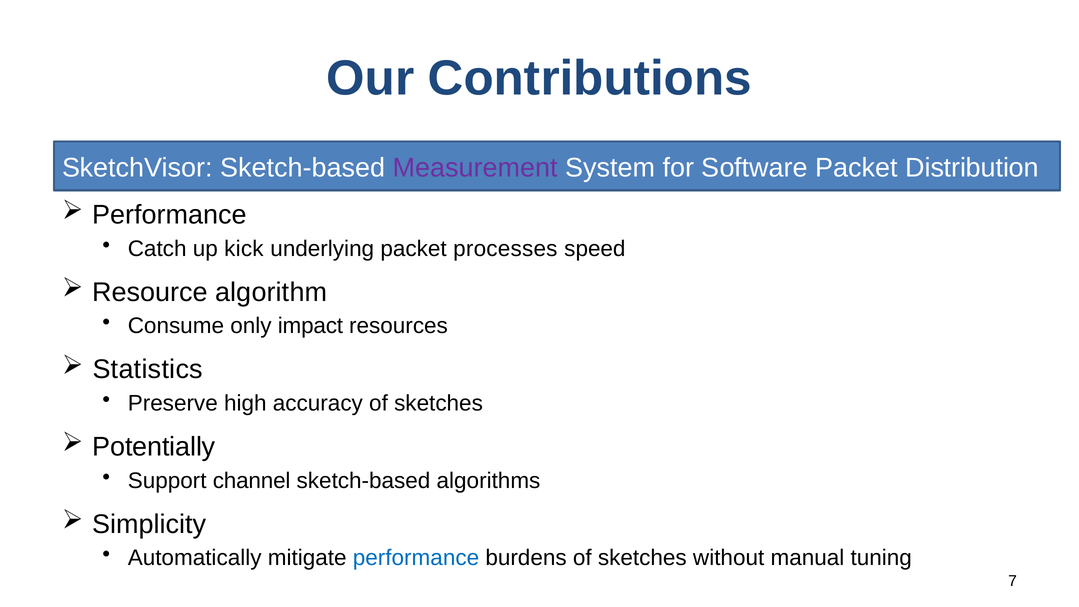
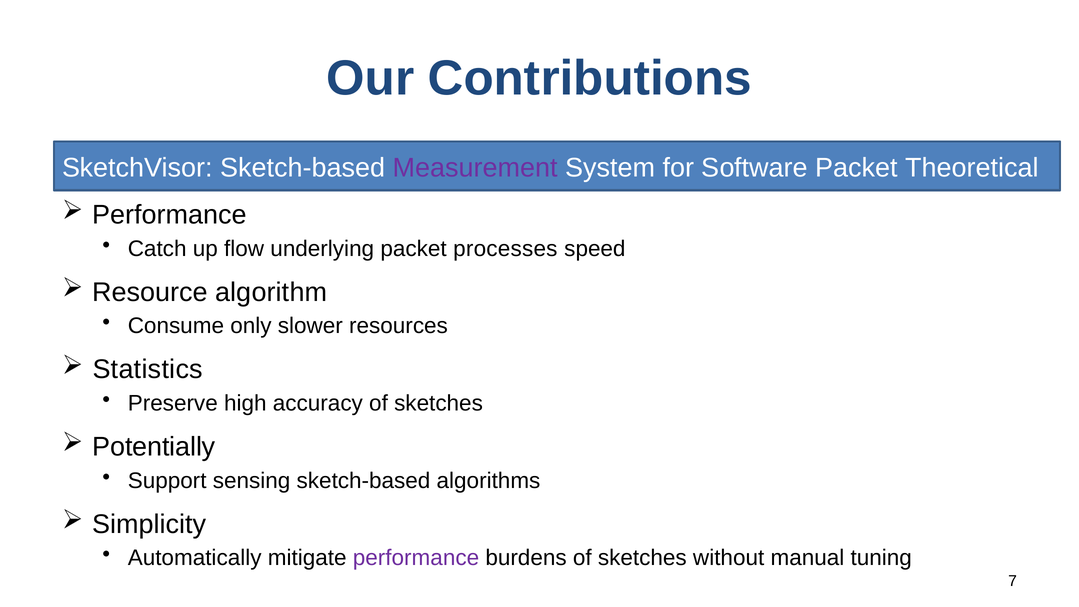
Distribution: Distribution -> Theoretical
kick: kick -> flow
impact: impact -> slower
channel: channel -> sensing
performance at (416, 558) colour: blue -> purple
